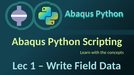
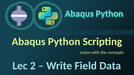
1: 1 -> 2
